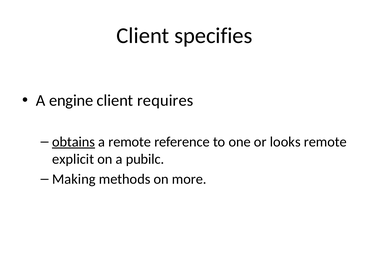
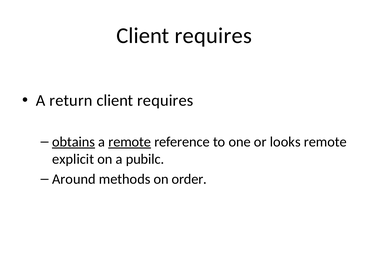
specifies at (213, 36): specifies -> requires
engine: engine -> return
remote at (130, 142) underline: none -> present
Making: Making -> Around
more: more -> order
